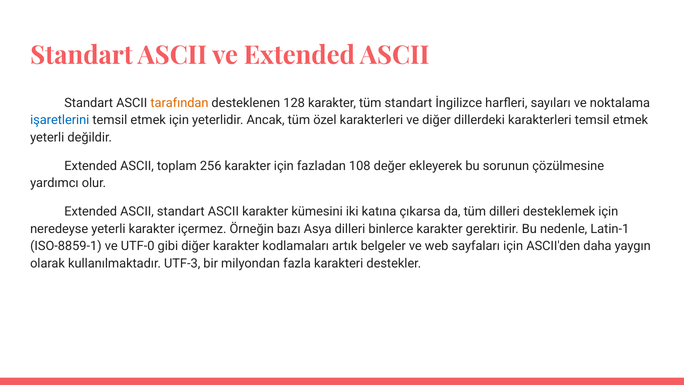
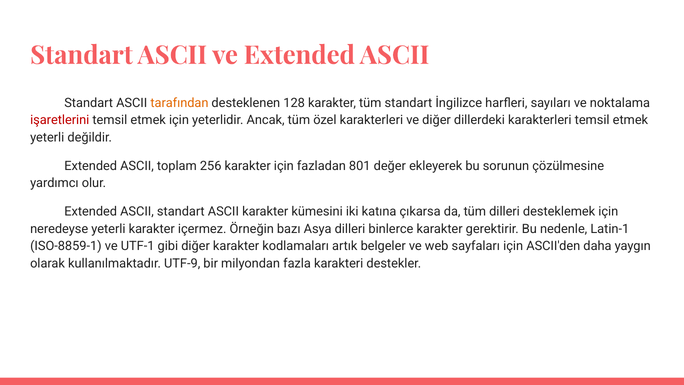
işaretlerini colour: blue -> red
108: 108 -> 801
UTF-0: UTF-0 -> UTF-1
UTF-3: UTF-3 -> UTF-9
